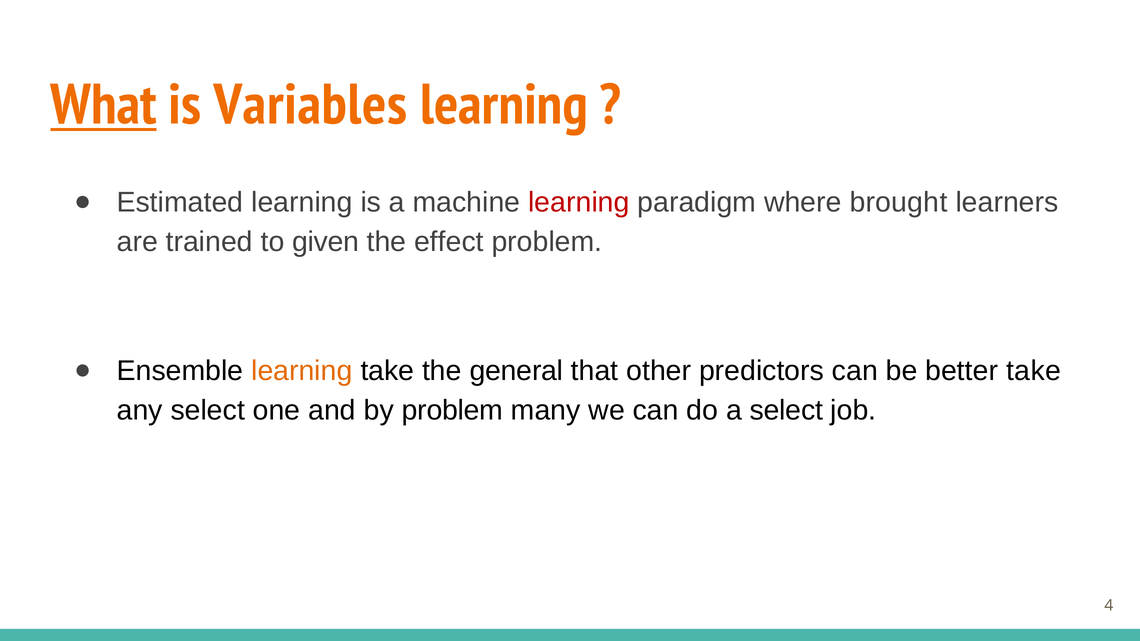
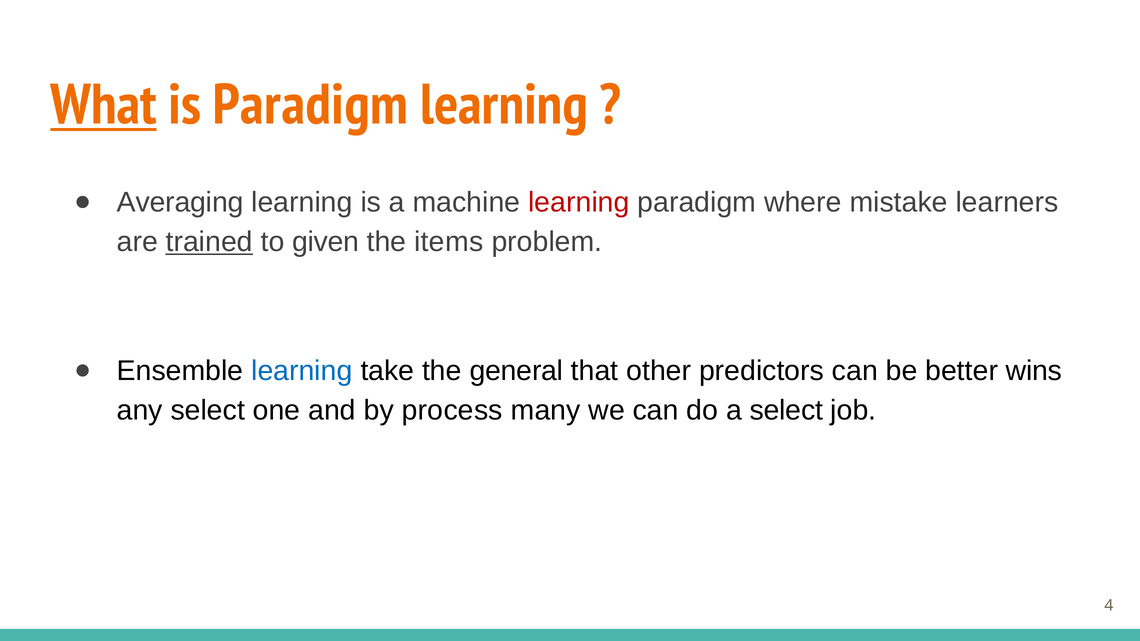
is Variables: Variables -> Paradigm
Estimated: Estimated -> Averaging
brought: brought -> mistake
trained underline: none -> present
effect: effect -> items
learning at (302, 371) colour: orange -> blue
better take: take -> wins
by problem: problem -> process
